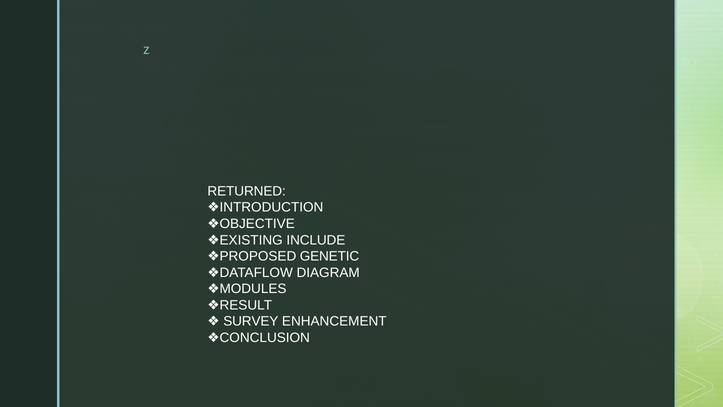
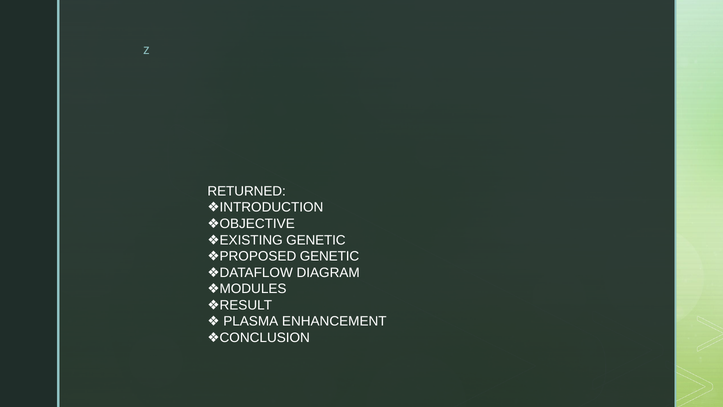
❖EXISTING INCLUDE: INCLUDE -> GENETIC
SURVEY: SURVEY -> PLASMA
